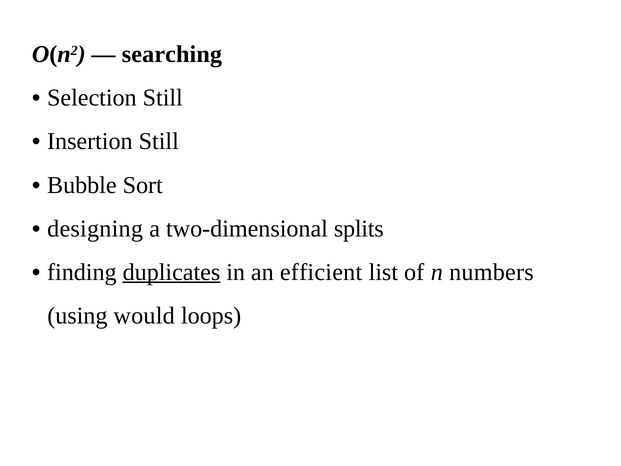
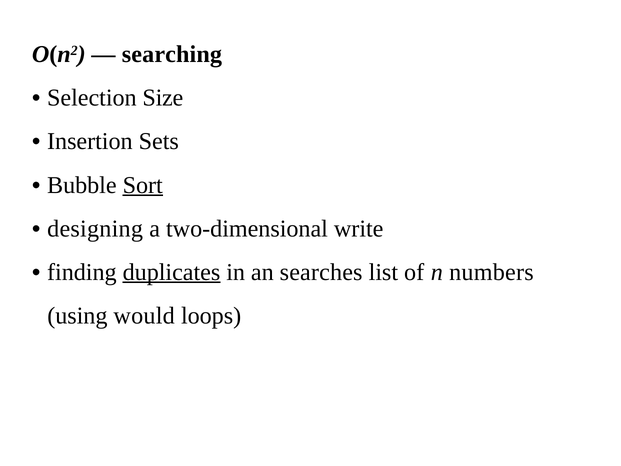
Selection Still: Still -> Size
Insertion Still: Still -> Sets
Sort underline: none -> present
splits: splits -> write
efficient: efficient -> searches
